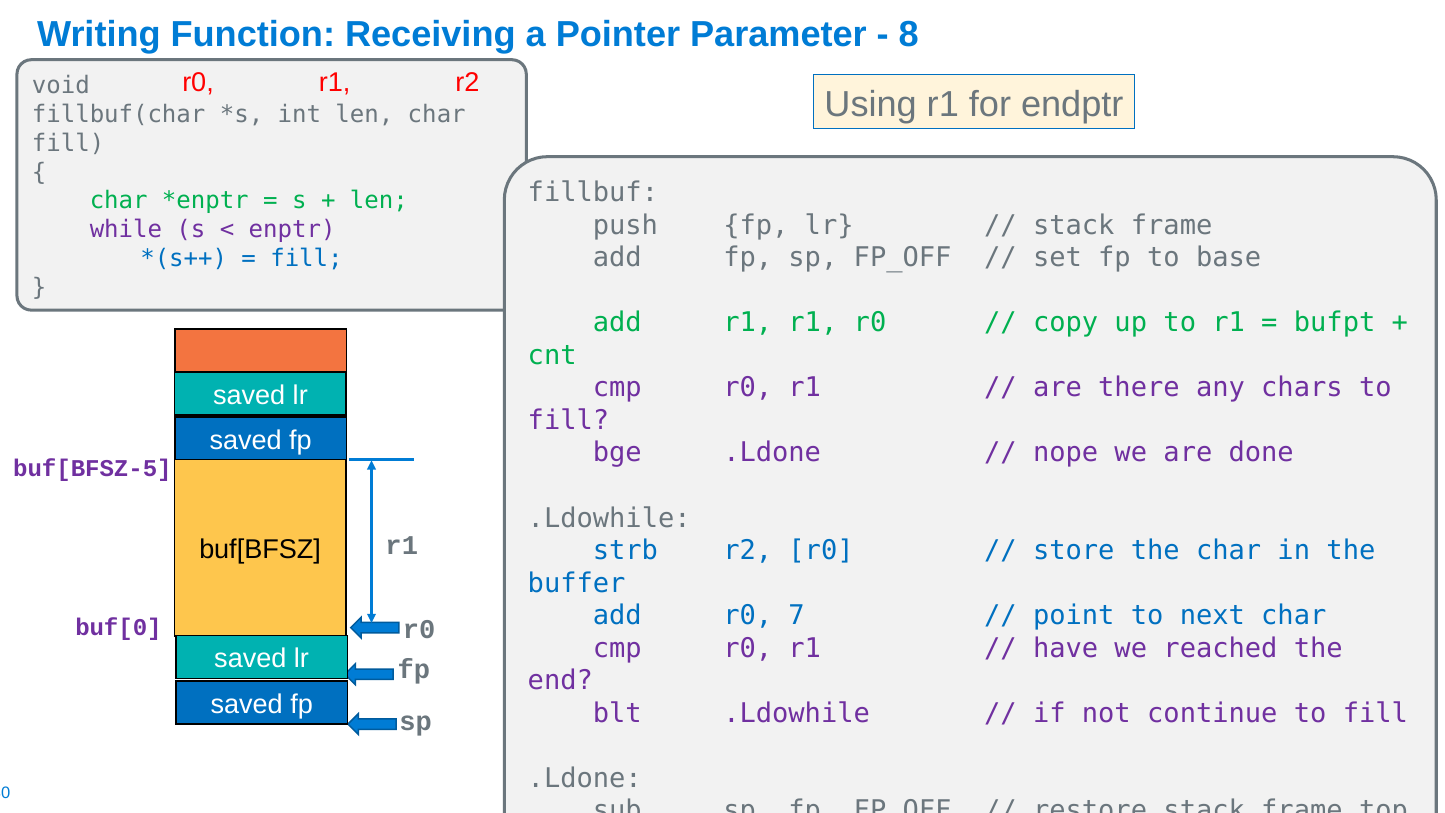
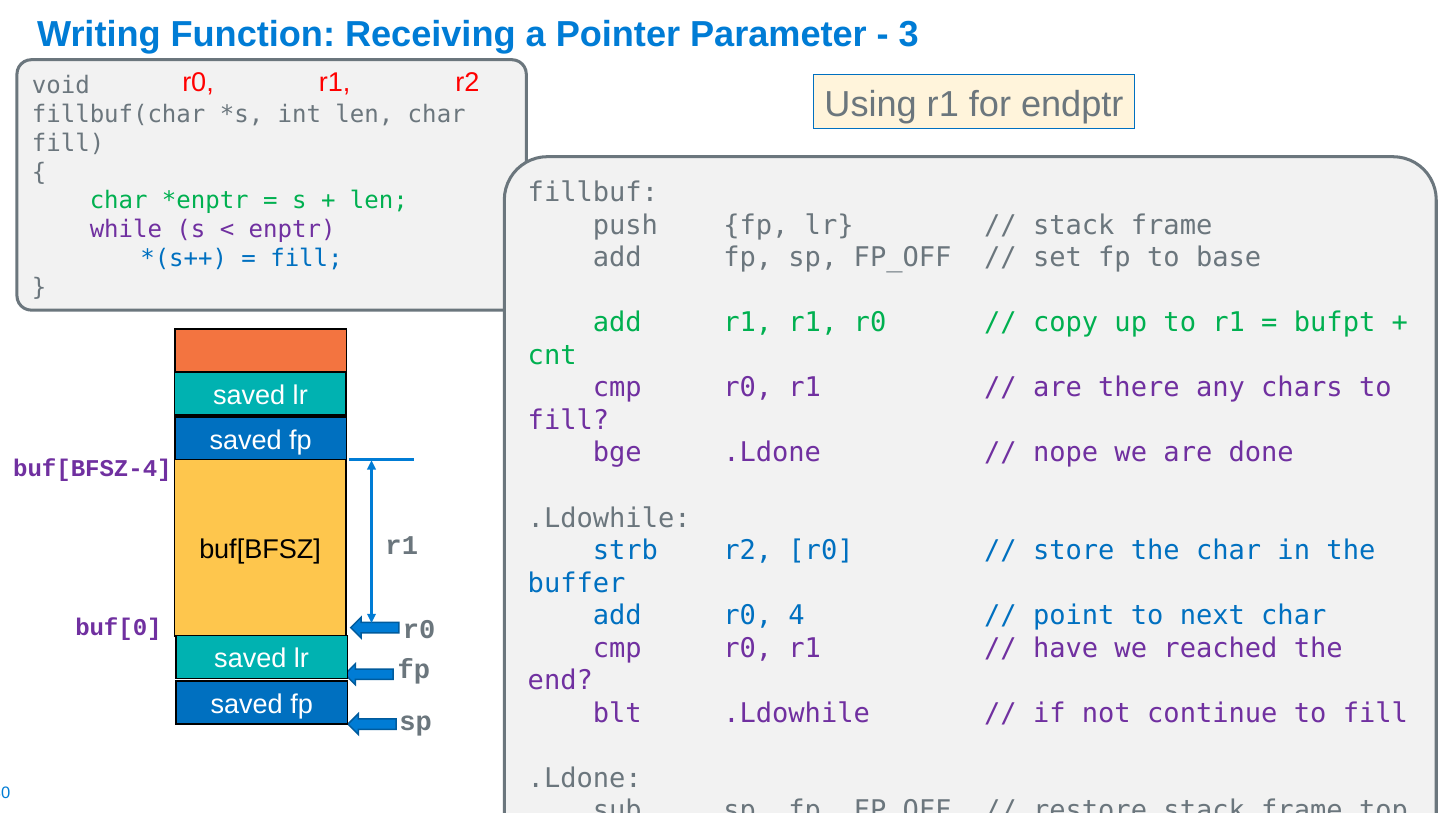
8: 8 -> 3
buf[BFSZ-5: buf[BFSZ-5 -> buf[BFSZ-4
7: 7 -> 4
